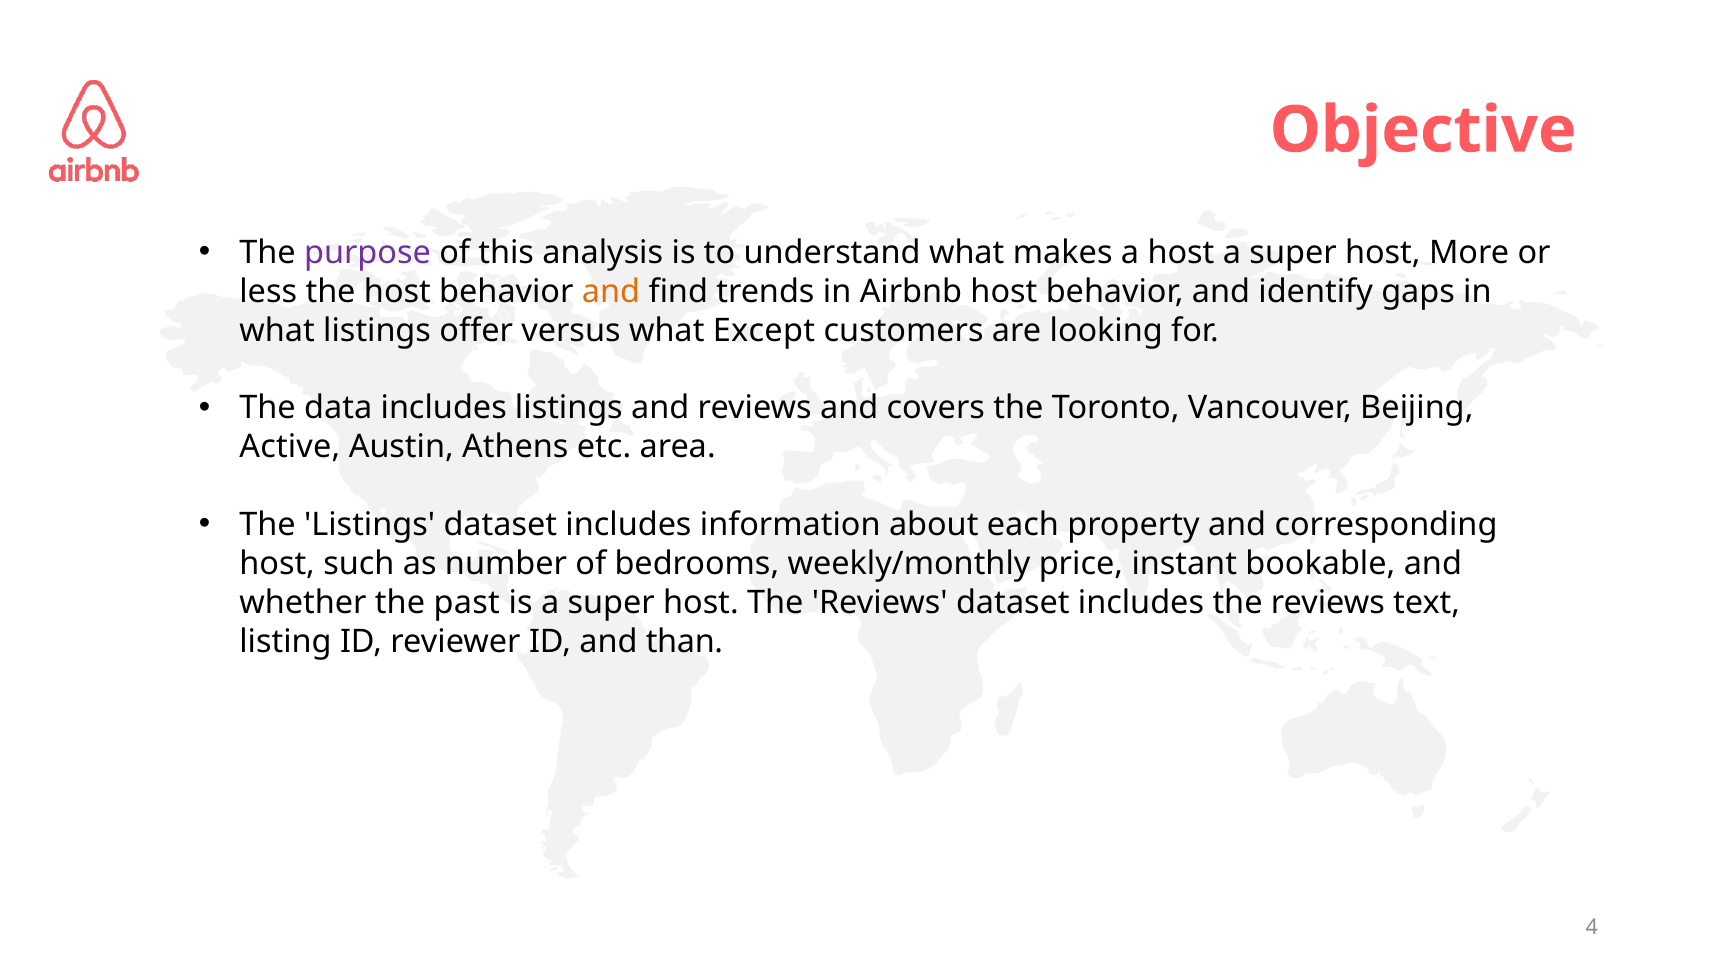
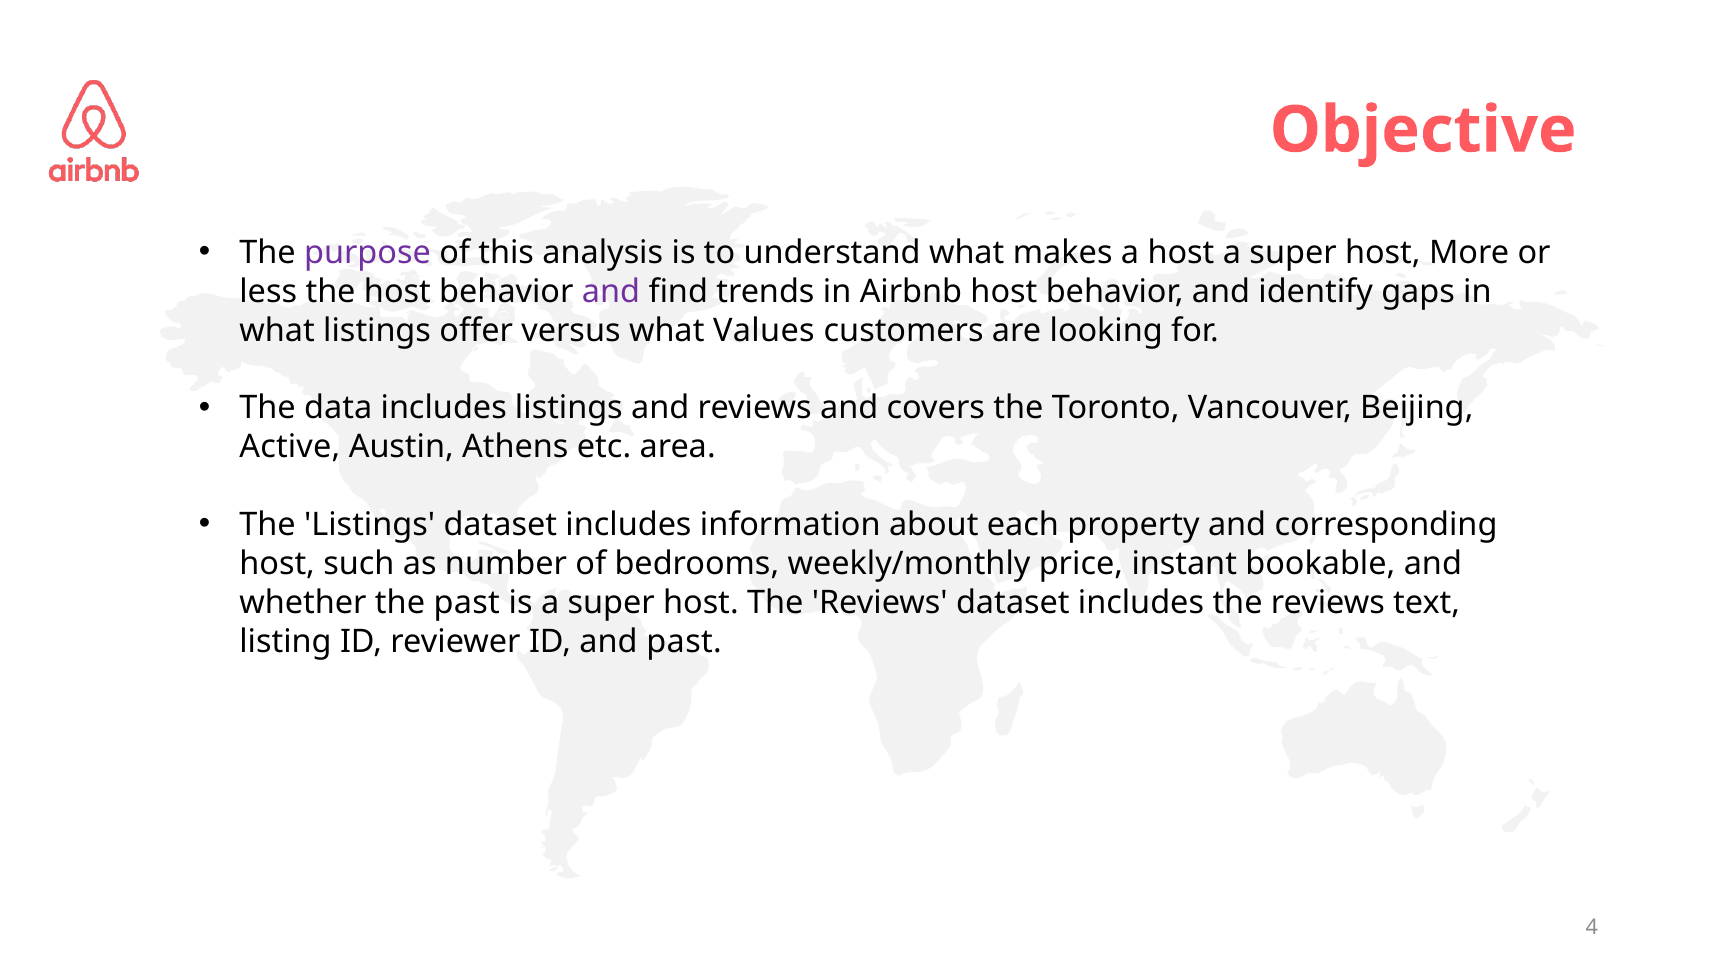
and at (611, 291) colour: orange -> purple
Except: Except -> Values
and than: than -> past
